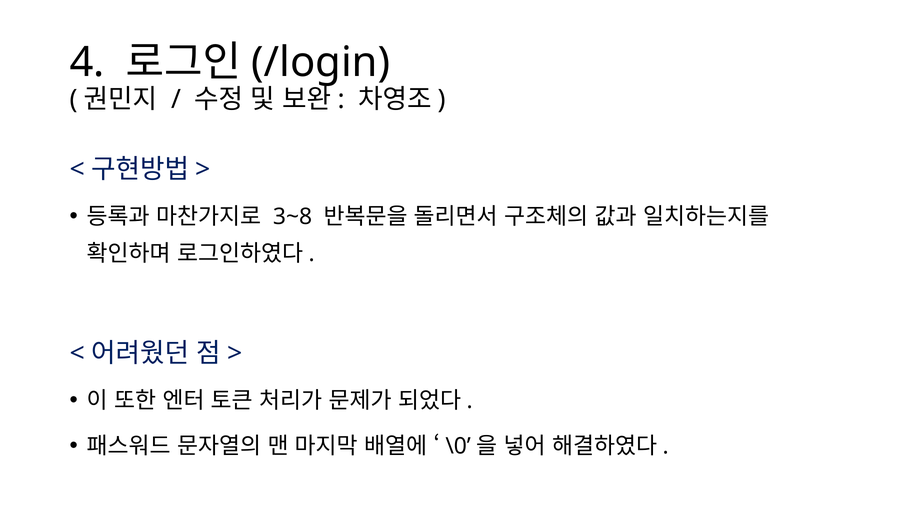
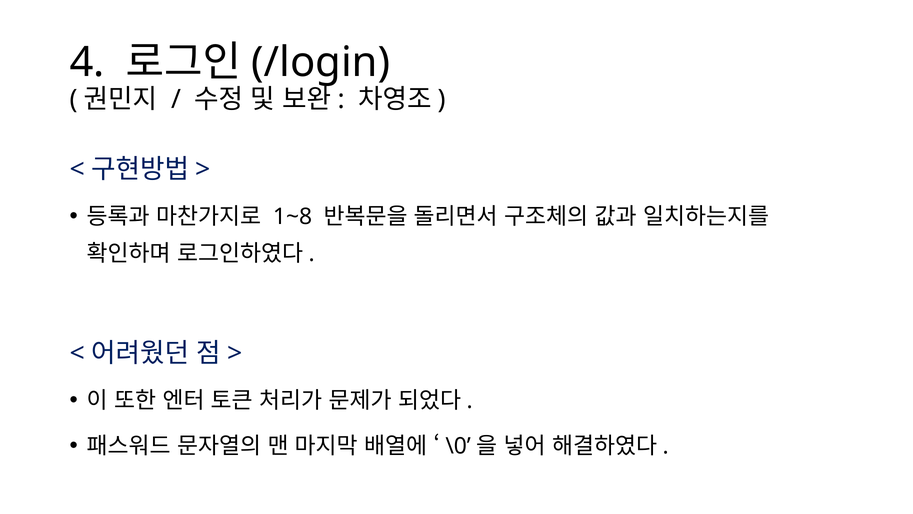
3~8: 3~8 -> 1~8
